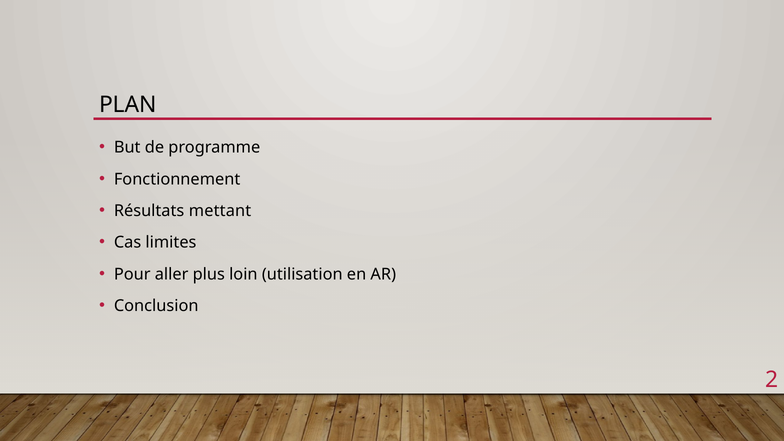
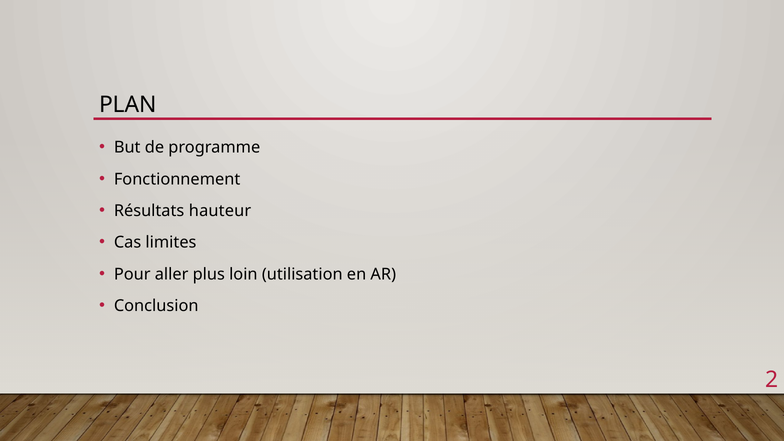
mettant: mettant -> hauteur
